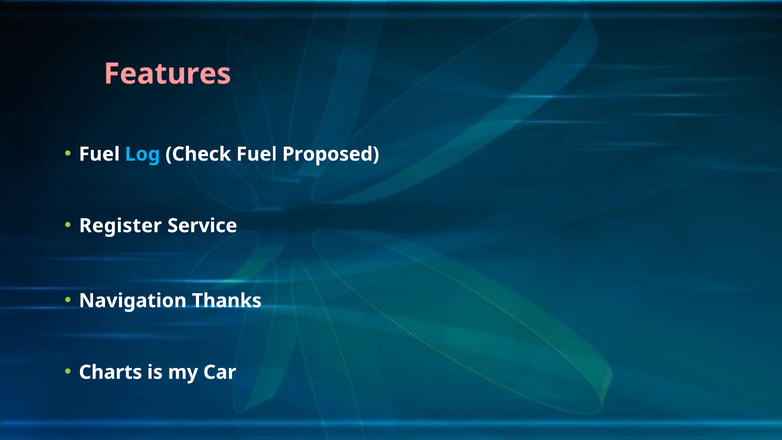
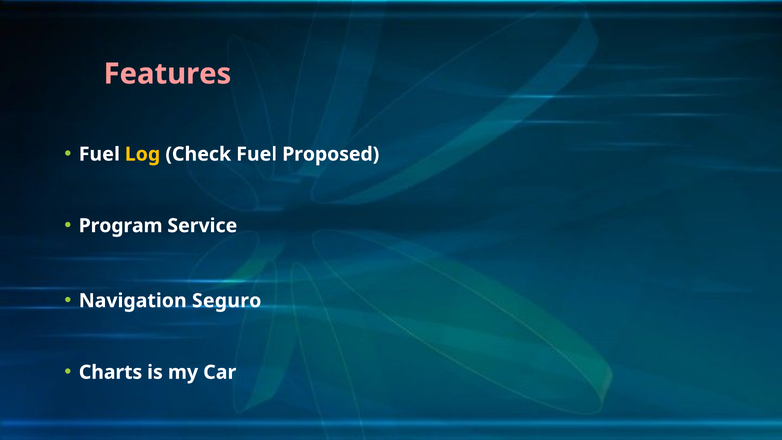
Log colour: light blue -> yellow
Register: Register -> Program
Thanks: Thanks -> Seguro
